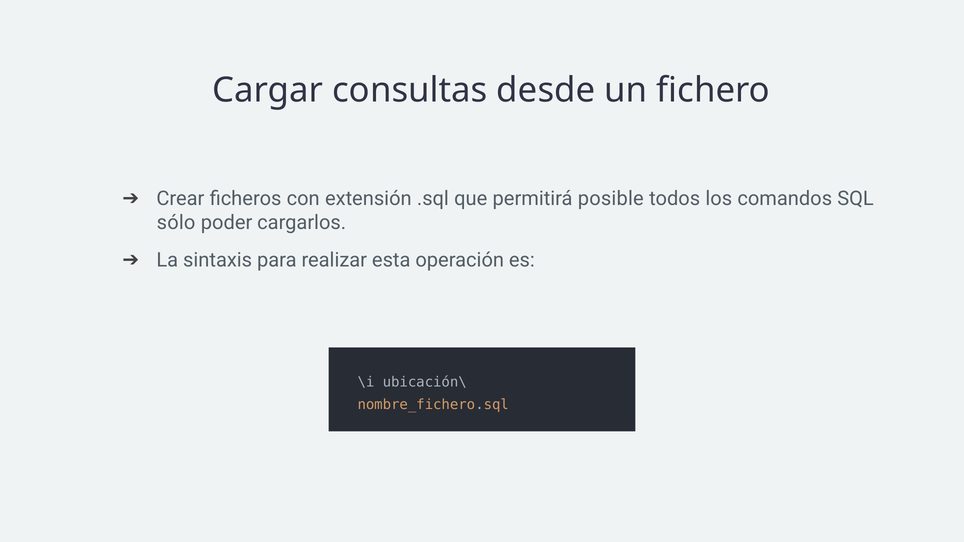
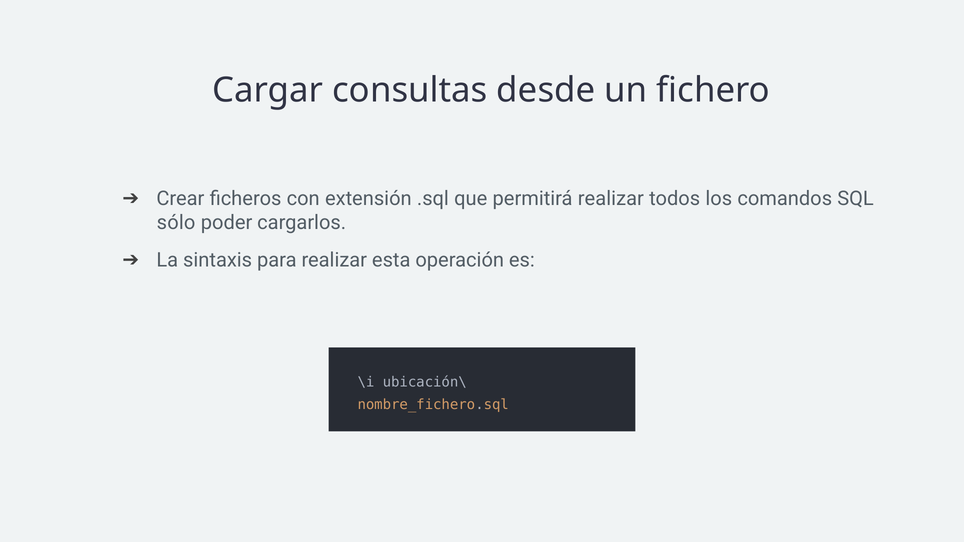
permitirá posible: posible -> realizar
